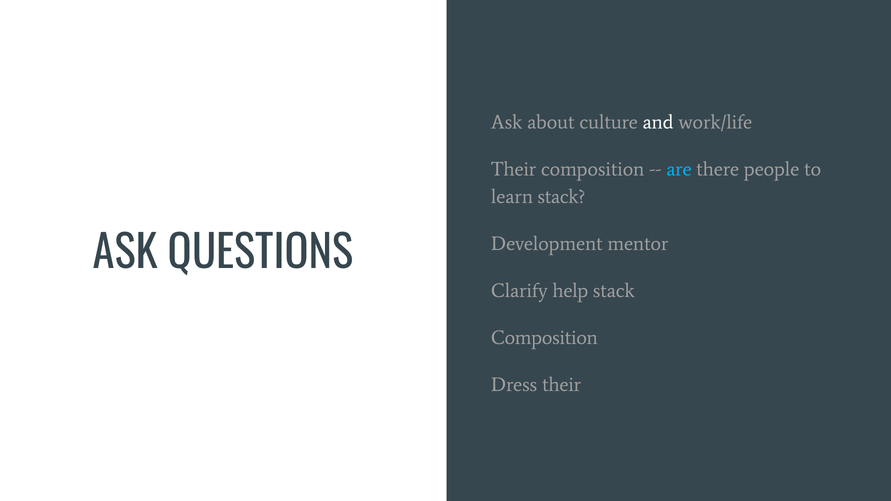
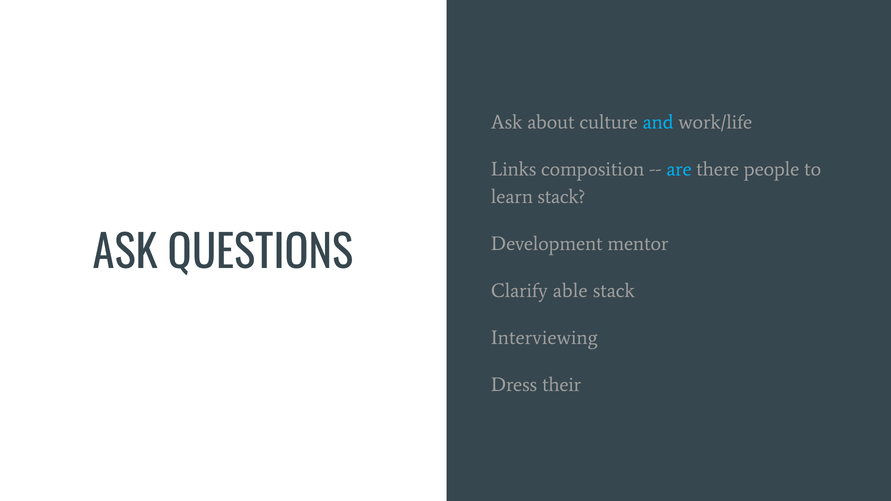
and colour: white -> light blue
Their at (514, 169): Their -> Links
help: help -> able
Composition at (544, 338): Composition -> Interviewing
